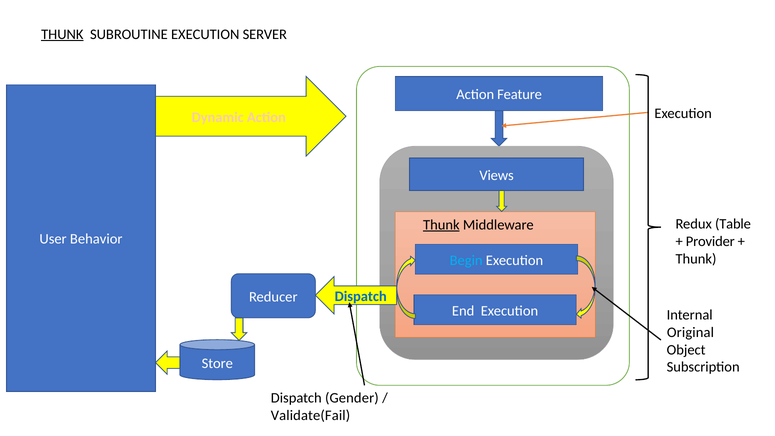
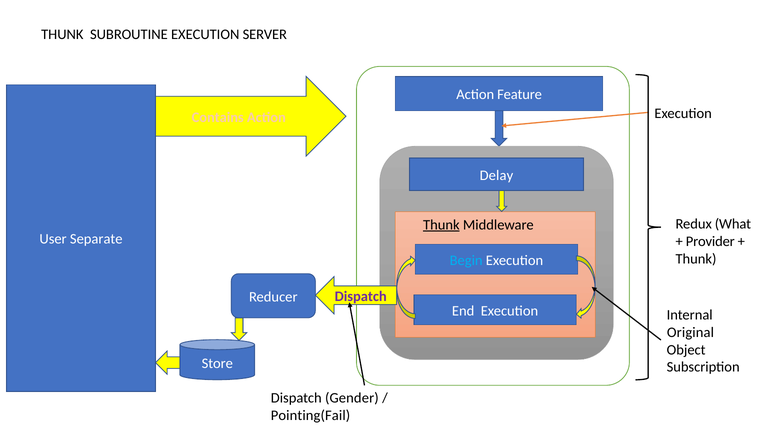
THUNK at (62, 34) underline: present -> none
Dynamic: Dynamic -> Contains
Views: Views -> Delay
Table: Table -> What
Behavior: Behavior -> Separate
Dispatch at (361, 296) colour: blue -> purple
Validate(Fail: Validate(Fail -> Pointing(Fail
